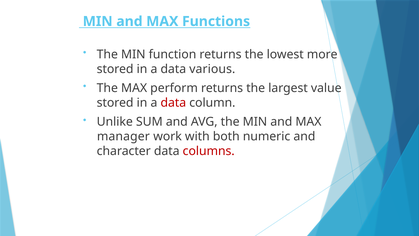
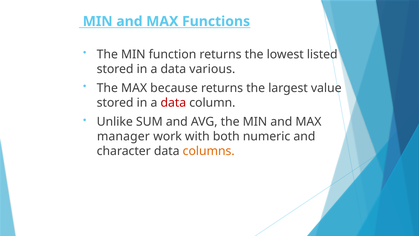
more: more -> listed
perform: perform -> because
columns colour: red -> orange
